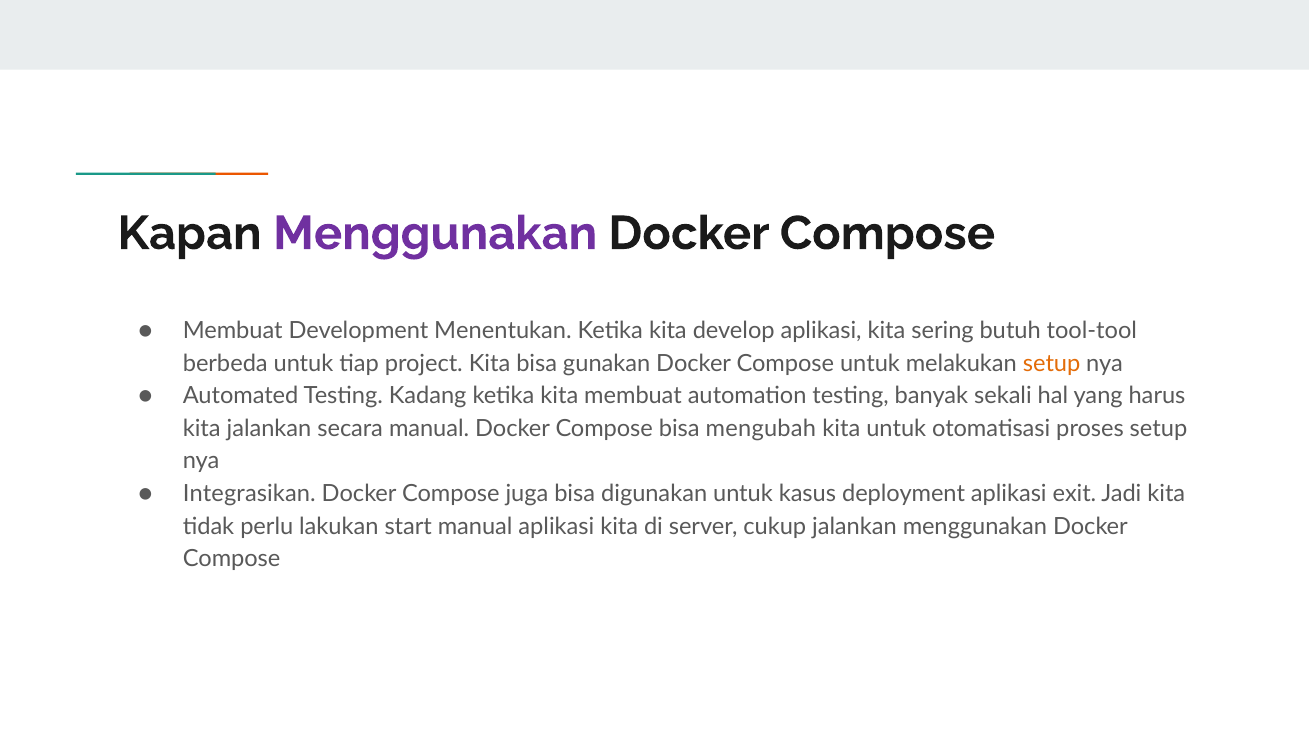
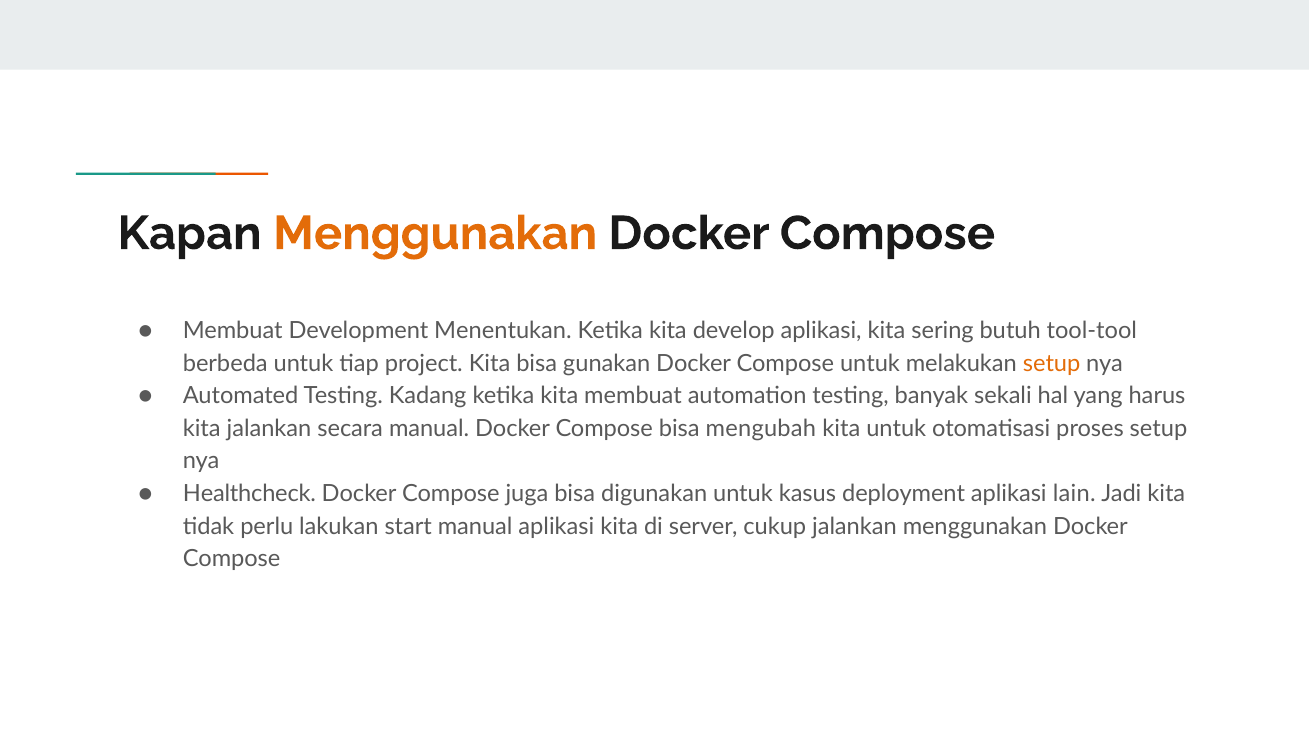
Menggunakan at (435, 234) colour: purple -> orange
Integrasikan: Integrasikan -> Healthcheck
exit: exit -> lain
